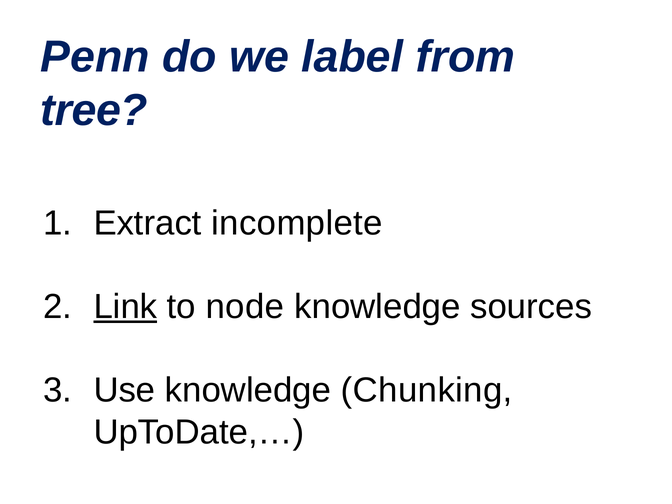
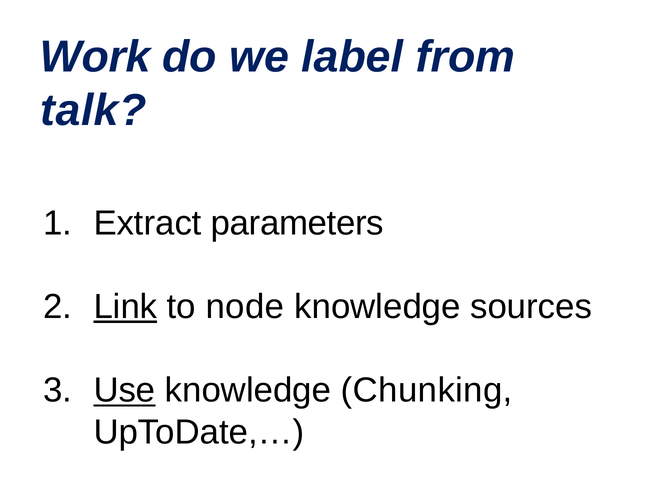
Penn: Penn -> Work
tree: tree -> talk
incomplete: incomplete -> parameters
Use underline: none -> present
